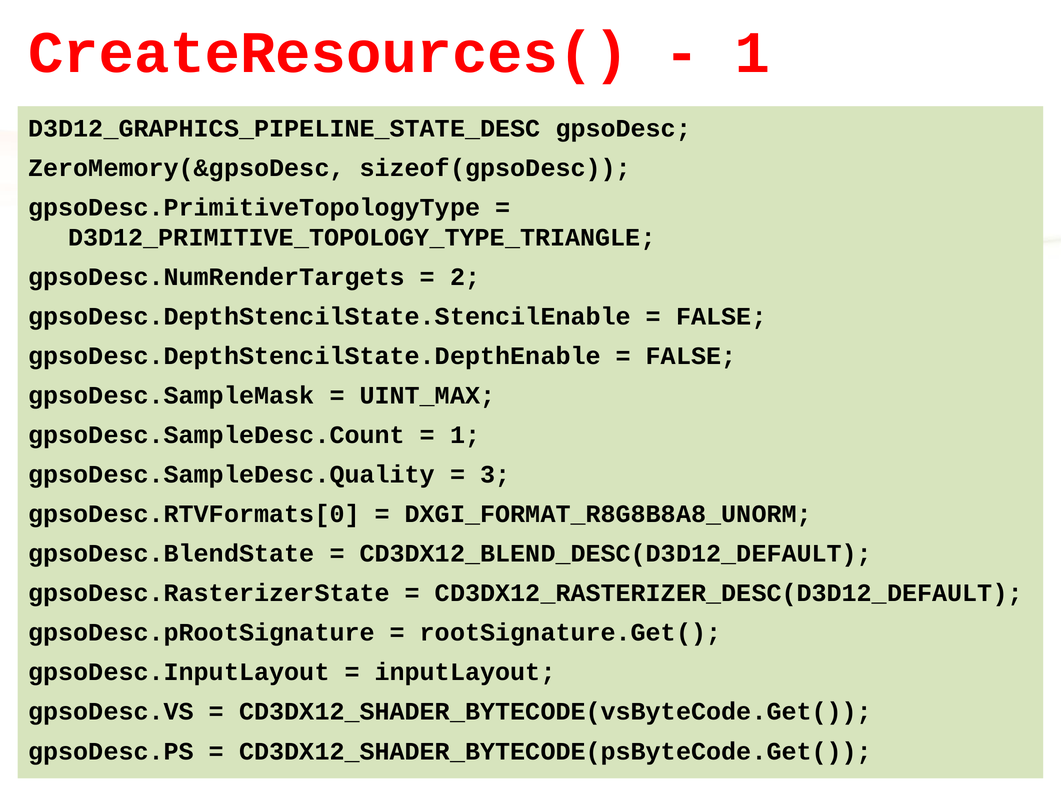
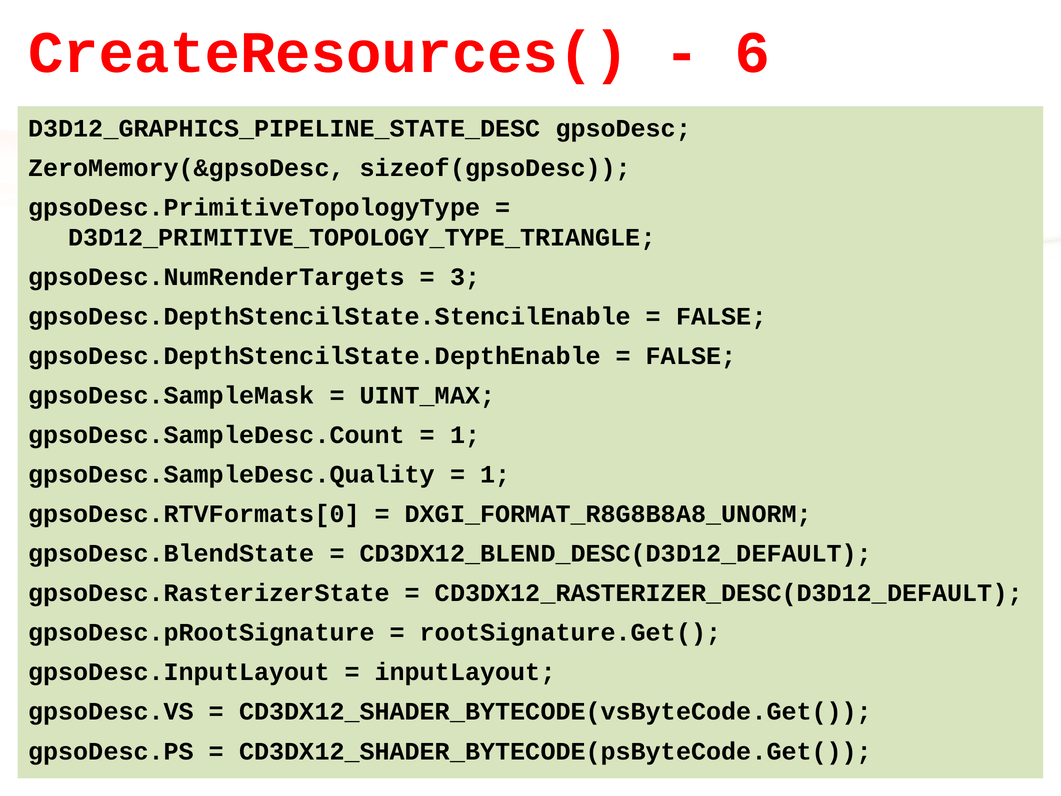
1 at (753, 53): 1 -> 6
2: 2 -> 3
3 at (495, 474): 3 -> 1
